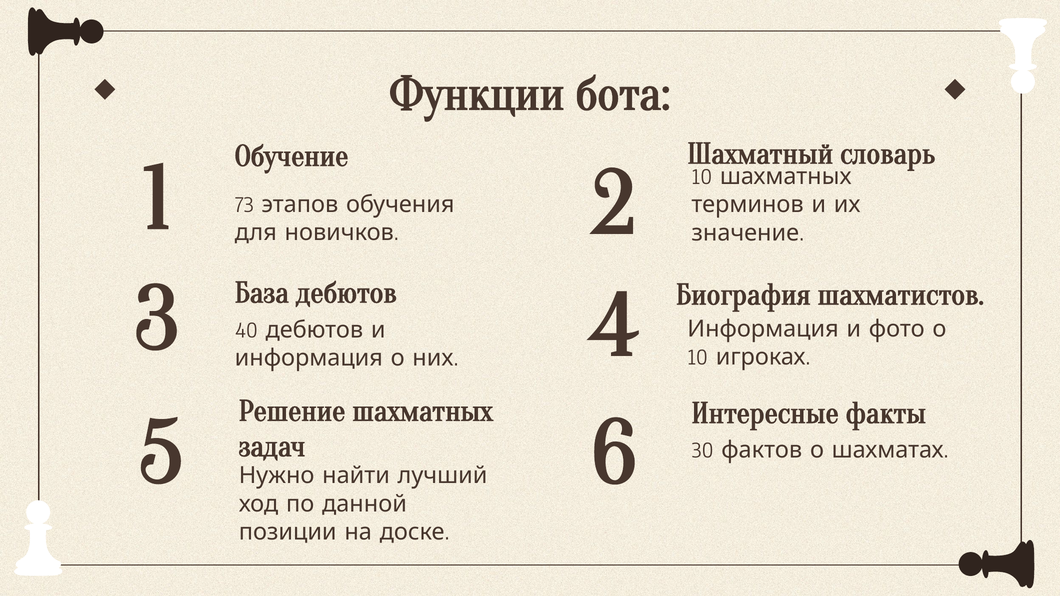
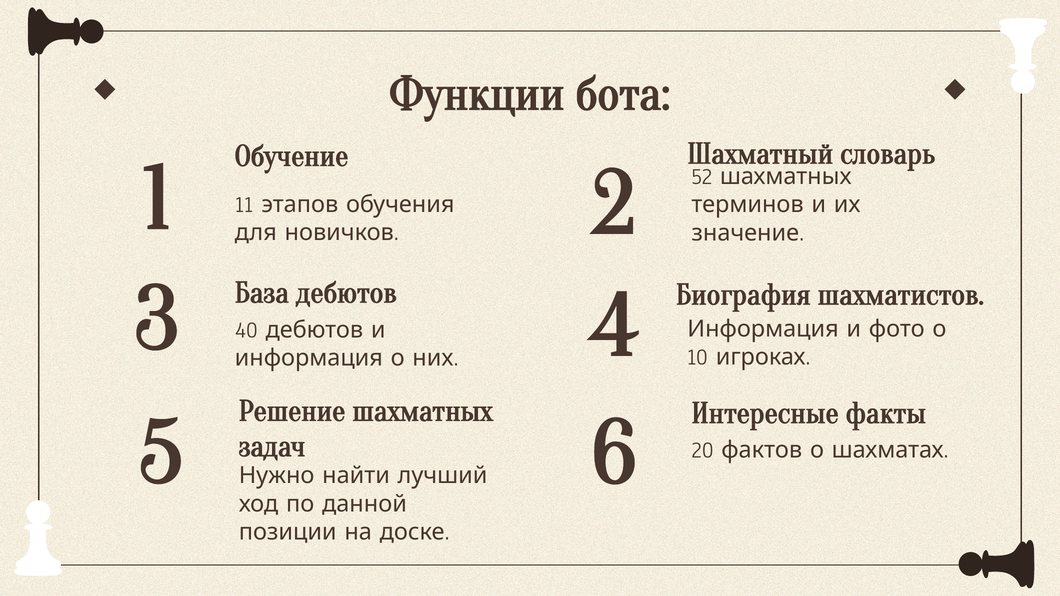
73: 73 -> 11
2 10: 10 -> 52
30: 30 -> 20
